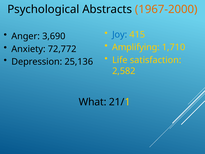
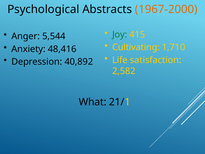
Joy colour: blue -> green
3,690: 3,690 -> 5,544
Amplifying: Amplifying -> Cultivating
72,772: 72,772 -> 48,416
25,136: 25,136 -> 40,892
